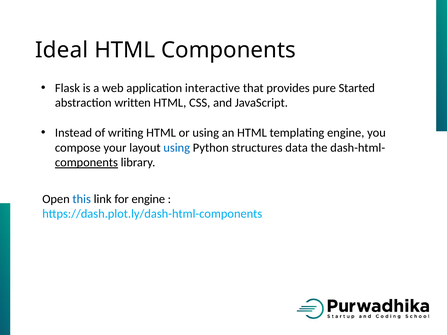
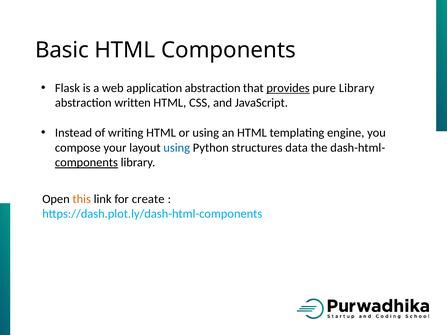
Ideal: Ideal -> Basic
application interactive: interactive -> abstraction
provides underline: none -> present
pure Started: Started -> Library
this colour: blue -> orange
for engine: engine -> create
